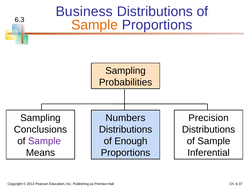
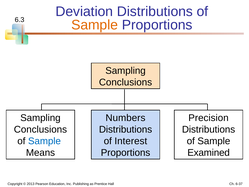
Business: Business -> Deviation
Probabilities at (126, 82): Probabilities -> Conclusions
Sample at (44, 141) colour: purple -> blue
Enough: Enough -> Interest
Inferential: Inferential -> Examined
